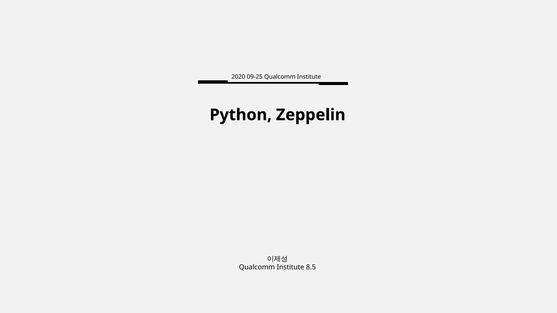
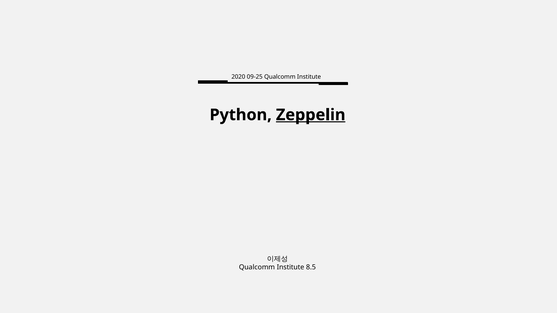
Zeppelin underline: none -> present
